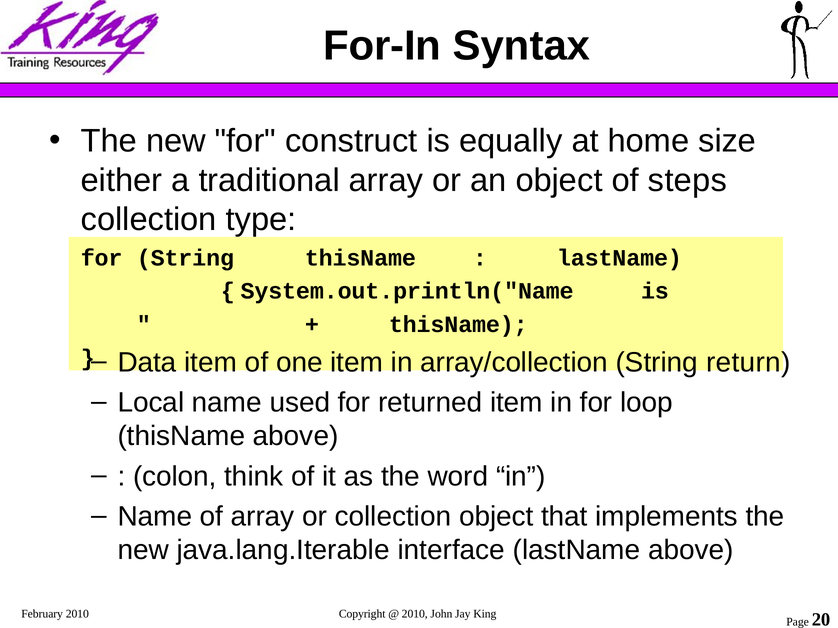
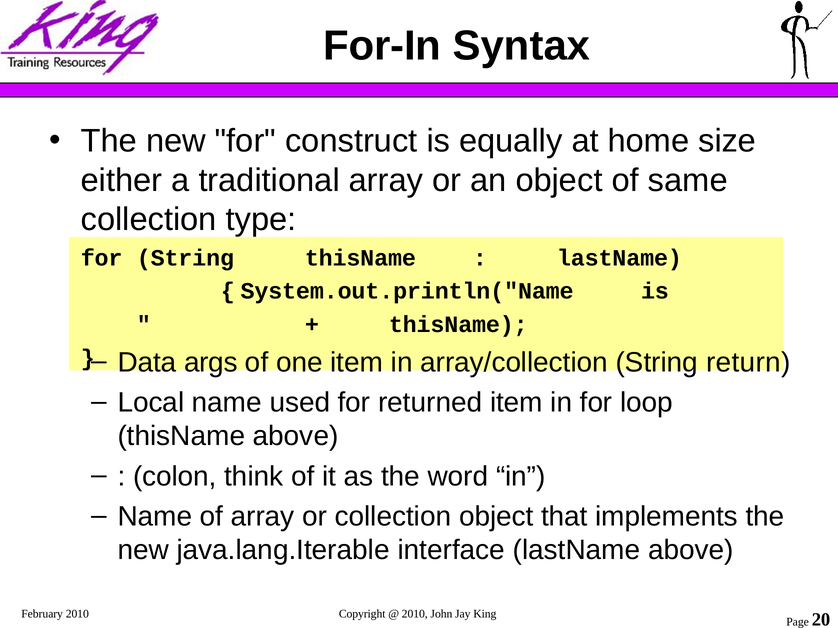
steps: steps -> same
Data item: item -> args
